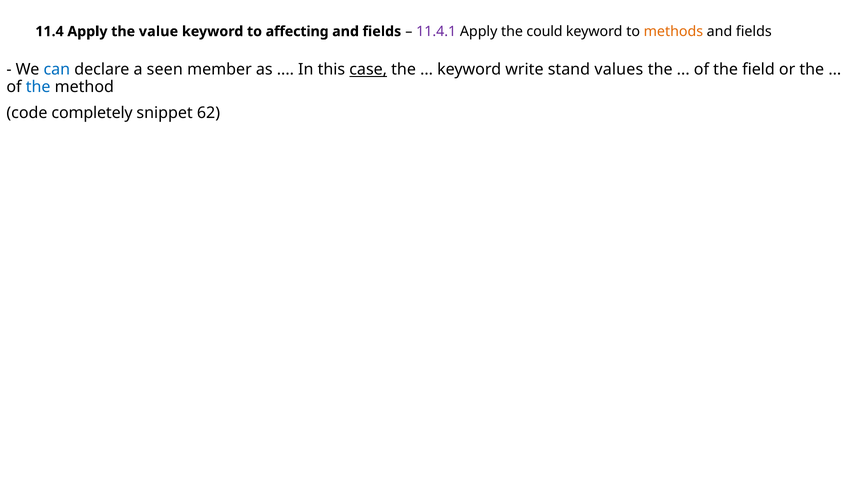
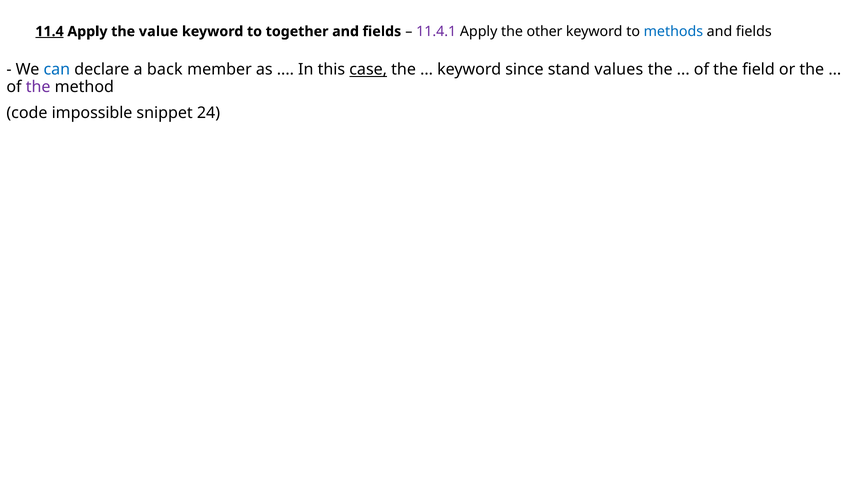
11.4 underline: none -> present
affecting: affecting -> together
could: could -> other
methods colour: orange -> blue
seen: seen -> back
write: write -> since
the at (38, 87) colour: blue -> purple
completely: completely -> impossible
62: 62 -> 24
